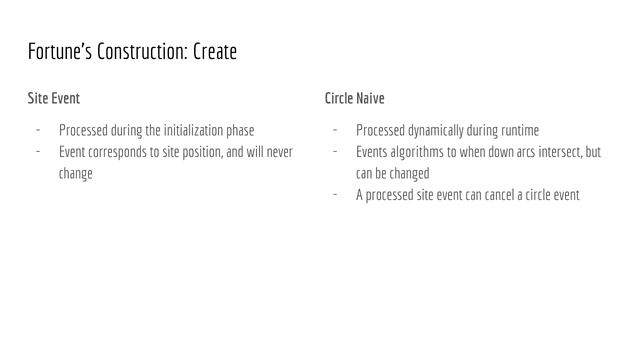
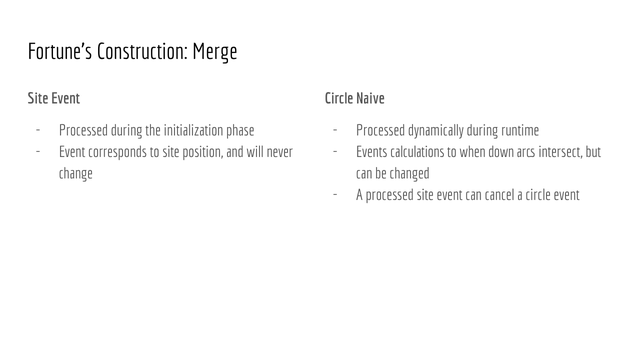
Create: Create -> Merge
algorithms: algorithms -> calculations
